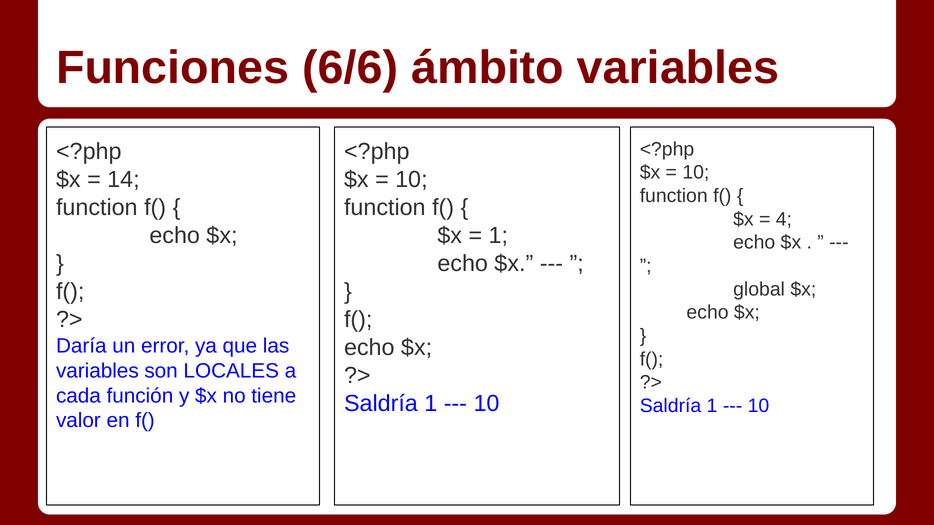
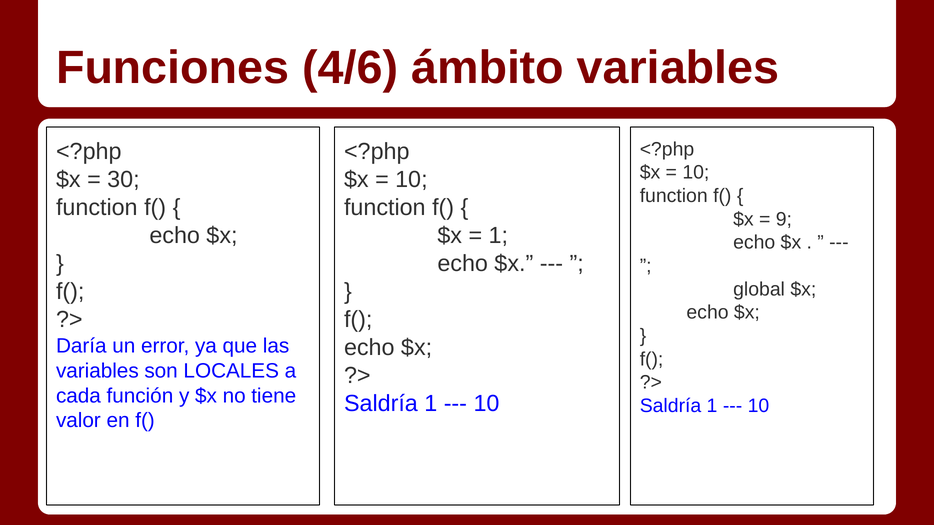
6/6: 6/6 -> 4/6
14: 14 -> 30
4: 4 -> 9
